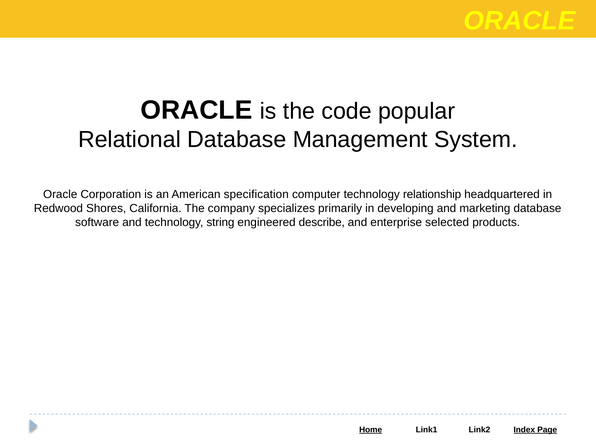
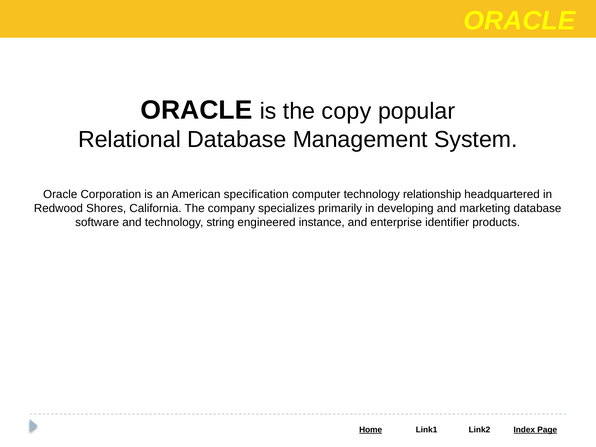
code: code -> copy
describe: describe -> instance
selected: selected -> identifier
